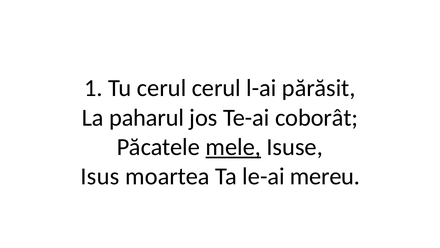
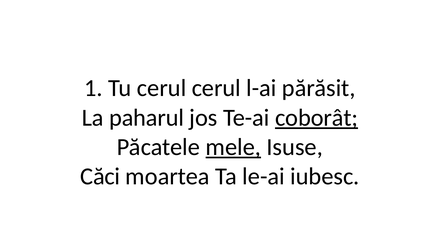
coborât underline: none -> present
Isus: Isus -> Căci
mereu: mereu -> iubesc
